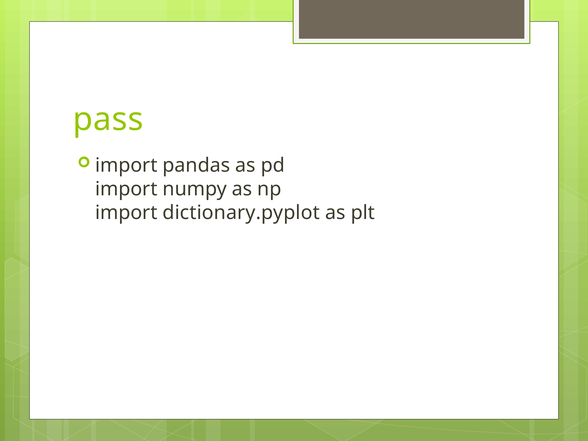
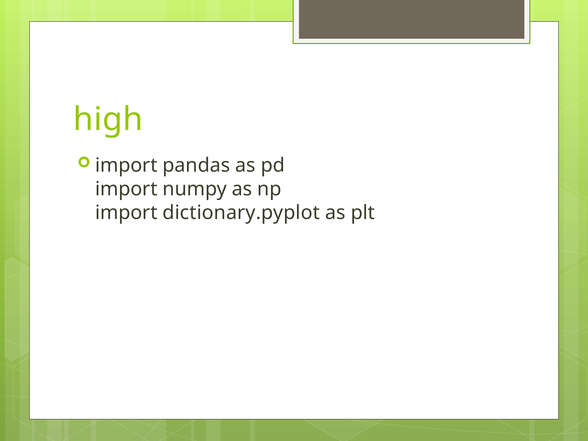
pass: pass -> high
